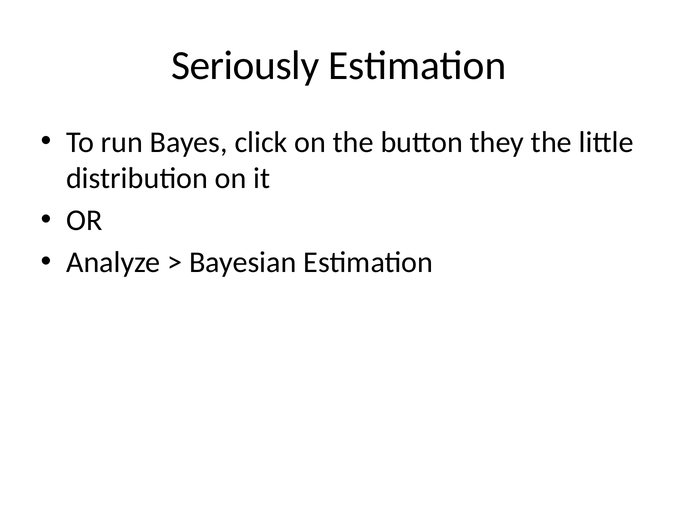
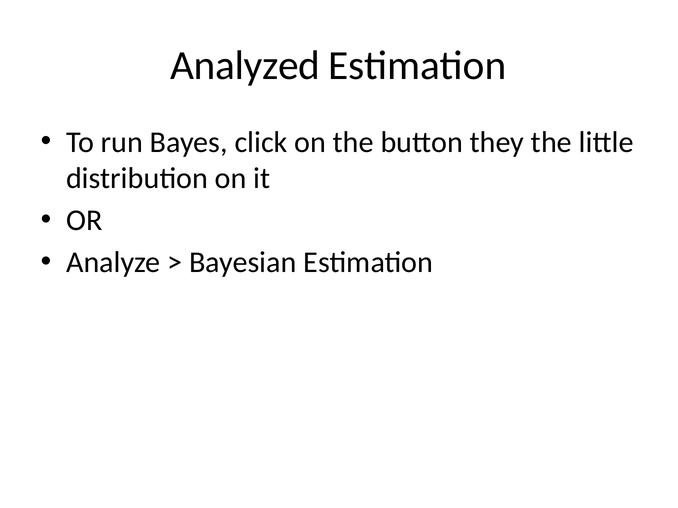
Seriously: Seriously -> Analyzed
